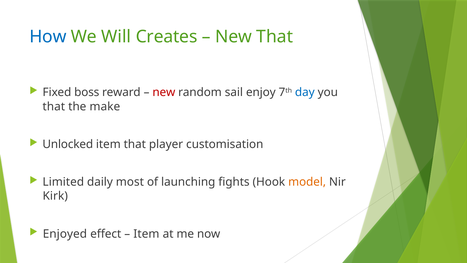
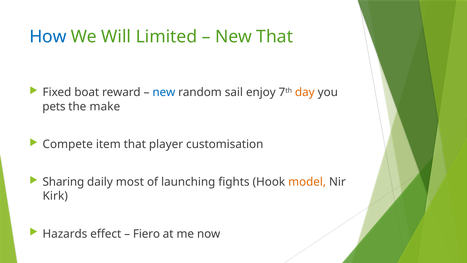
Creates: Creates -> Limited
boss: boss -> boat
new at (164, 92) colour: red -> blue
day colour: blue -> orange
that at (54, 106): that -> pets
Unlocked: Unlocked -> Compete
Limited: Limited -> Sharing
Enjoyed: Enjoyed -> Hazards
Item at (146, 234): Item -> Fiero
